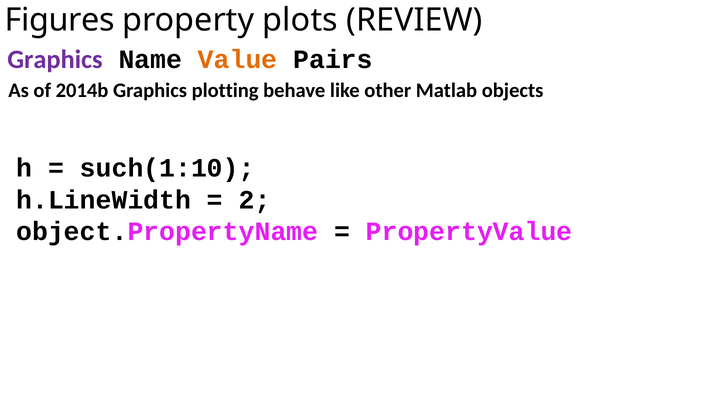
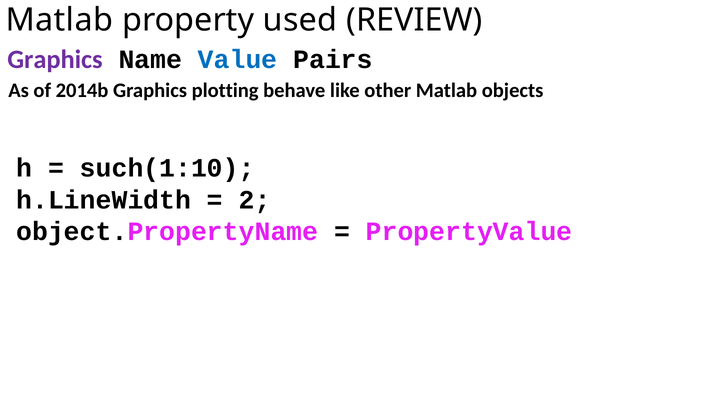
Figures at (60, 20): Figures -> Matlab
plots: plots -> used
Value colour: orange -> blue
